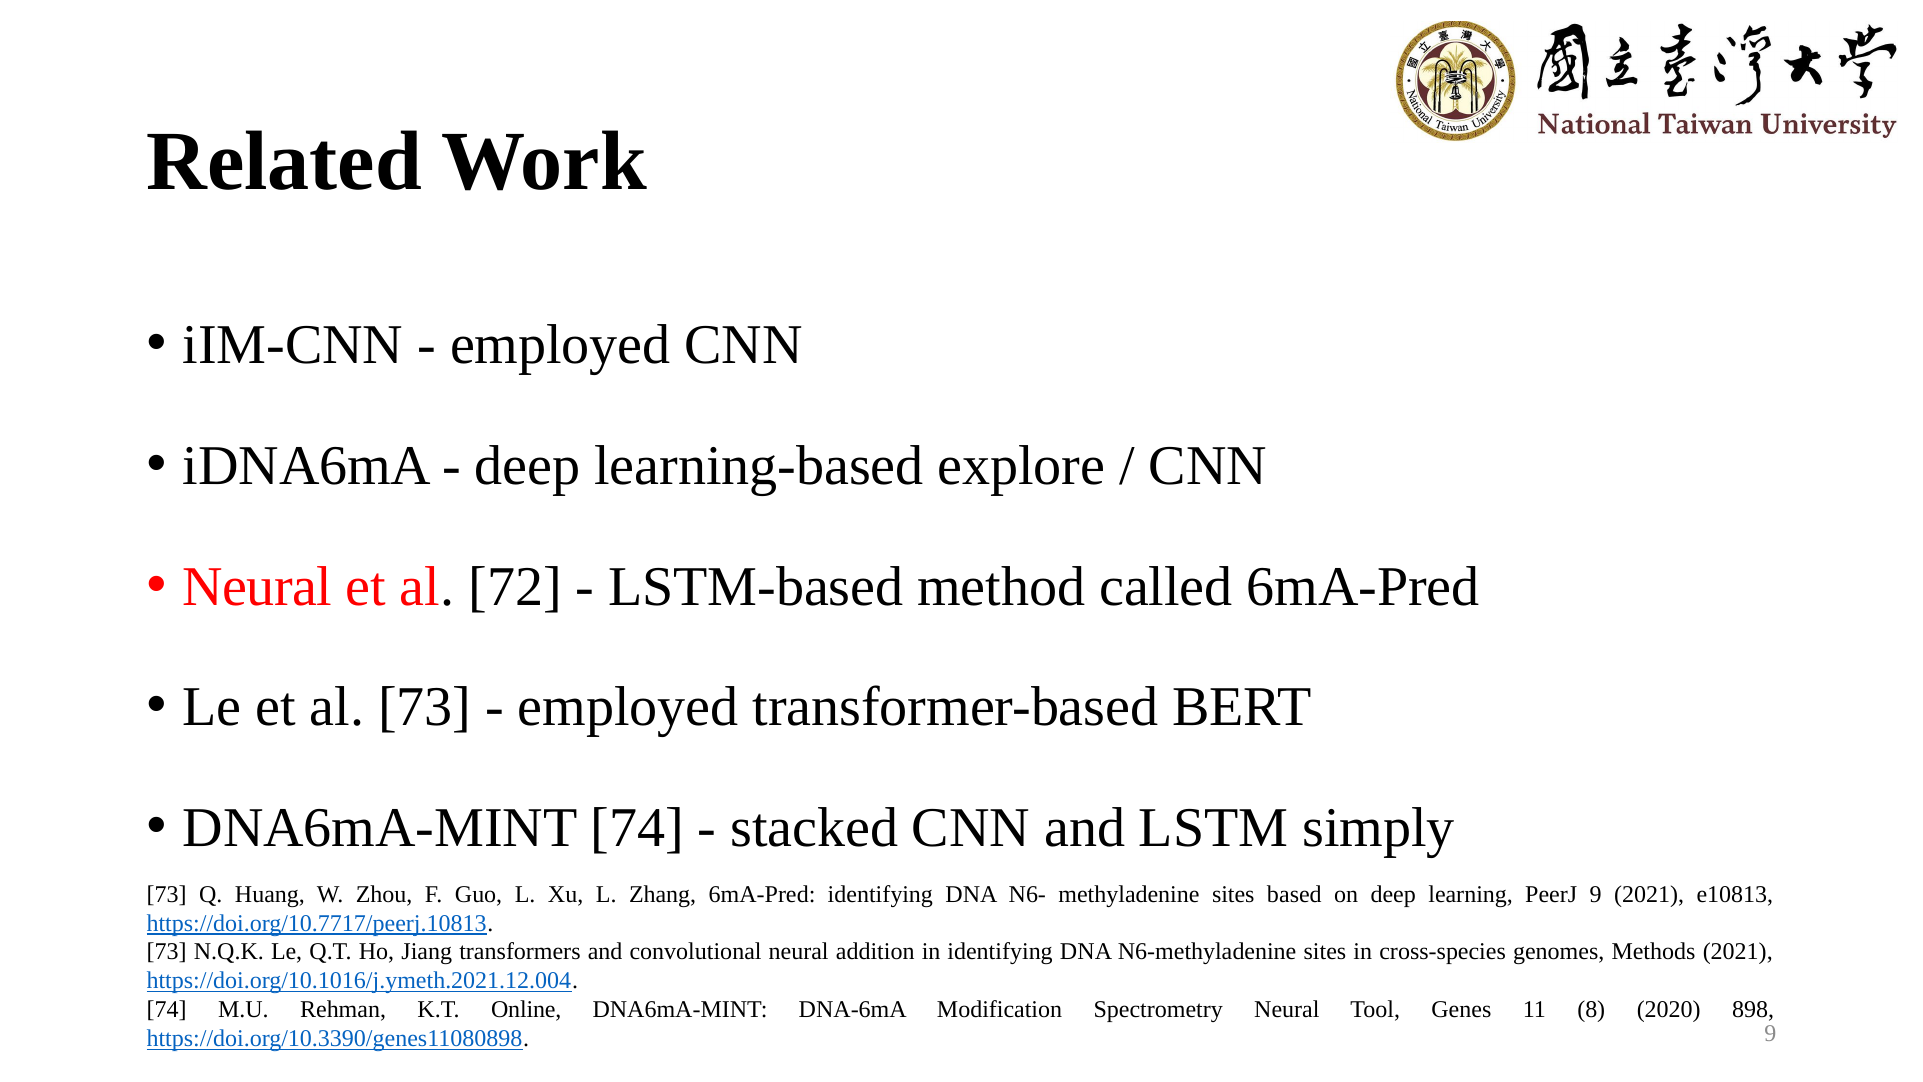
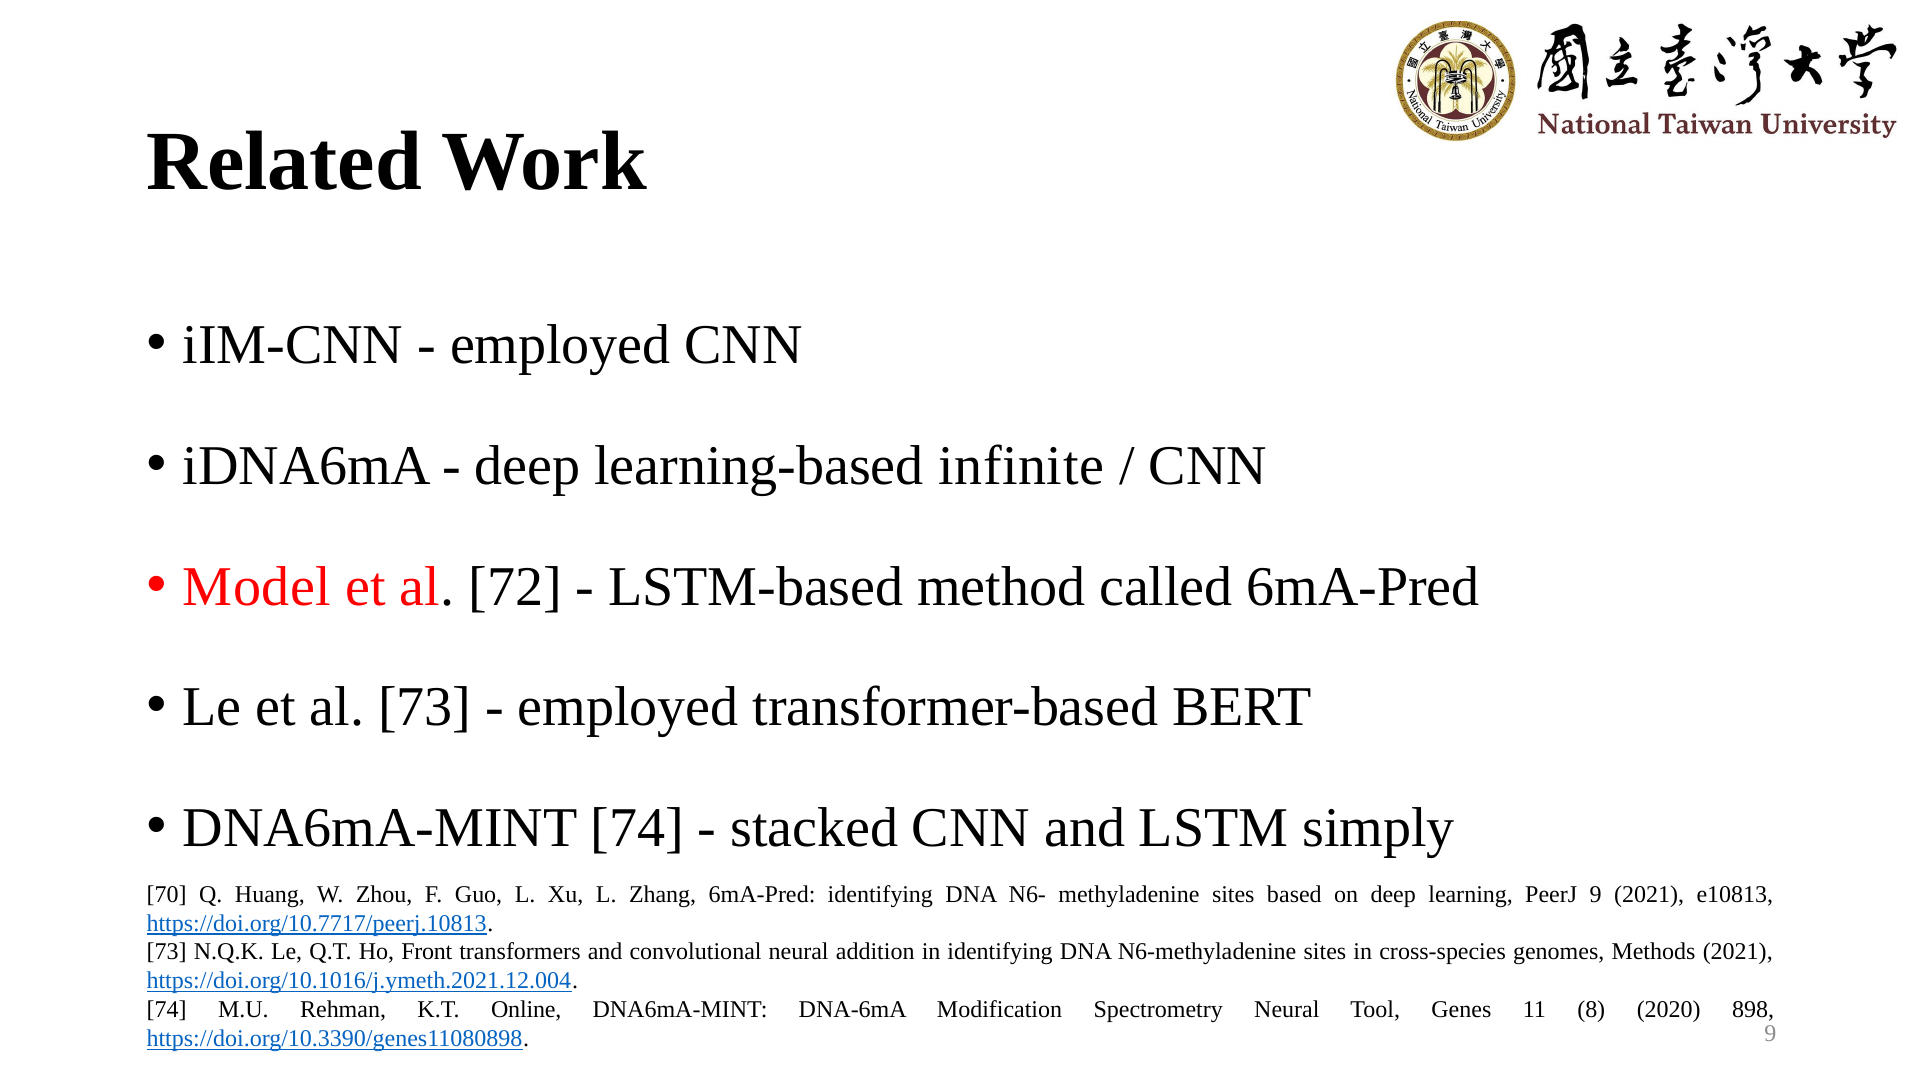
explore: explore -> infinite
Neural at (258, 586): Neural -> Model
73 at (167, 894): 73 -> 70
Jiang: Jiang -> Front
